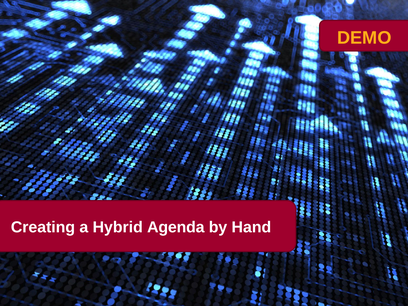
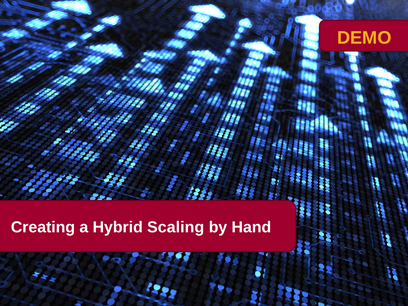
Agenda: Agenda -> Scaling
